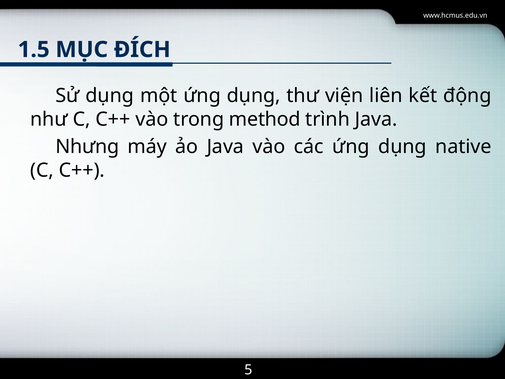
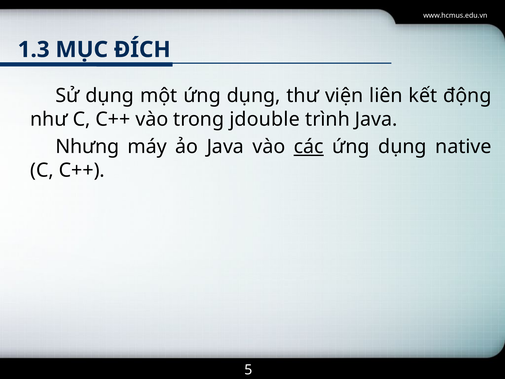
1.5: 1.5 -> 1.3
method: method -> jdouble
các underline: none -> present
